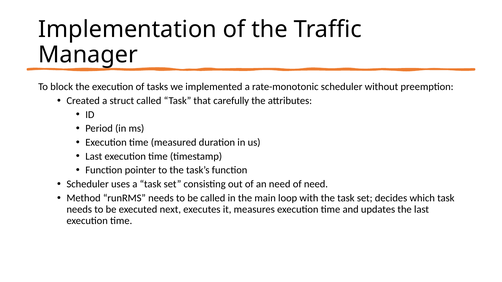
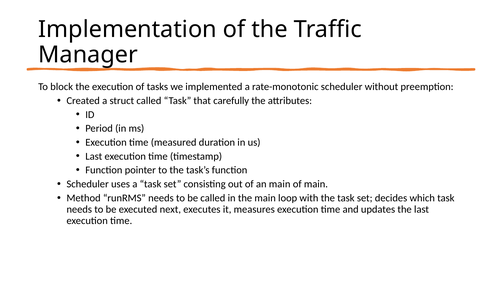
an need: need -> main
of need: need -> main
